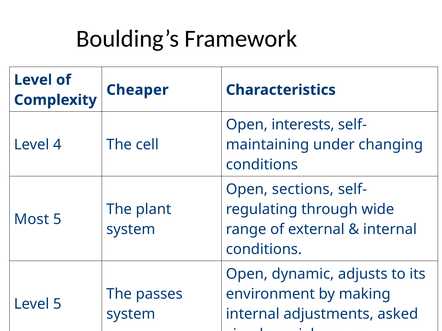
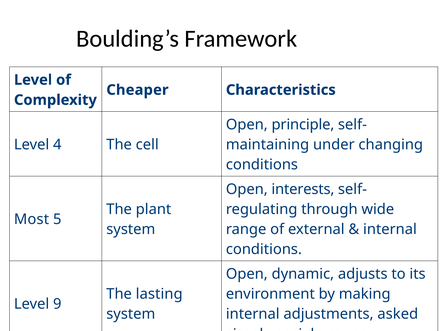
interests: interests -> principle
sections: sections -> interests
passes: passes -> lasting
Level 5: 5 -> 9
